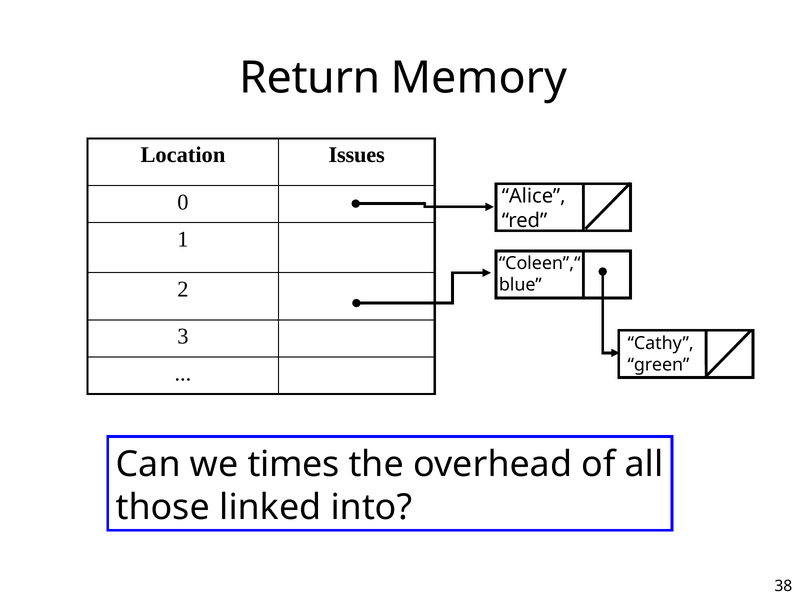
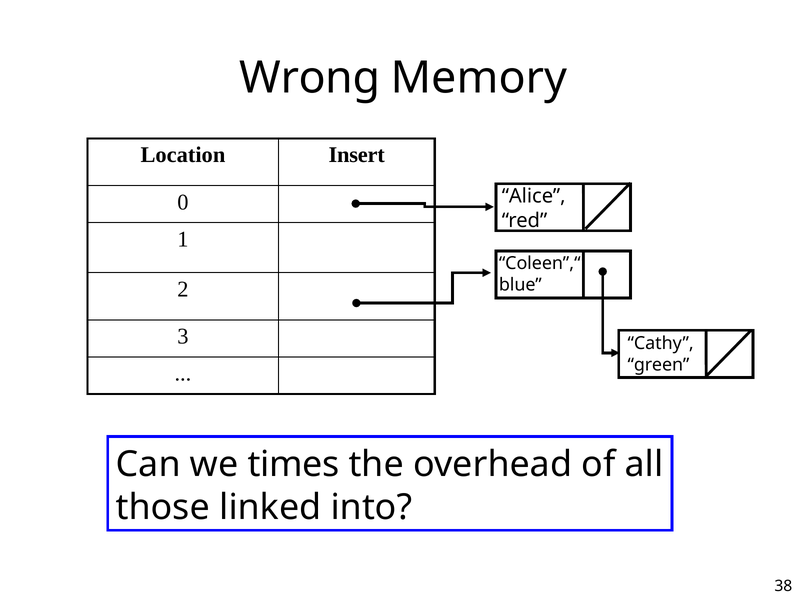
Return: Return -> Wrong
Issues: Issues -> Insert
